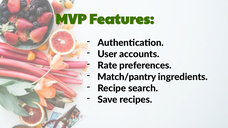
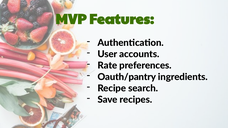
Match/pantry: Match/pantry -> Oauth/pantry
